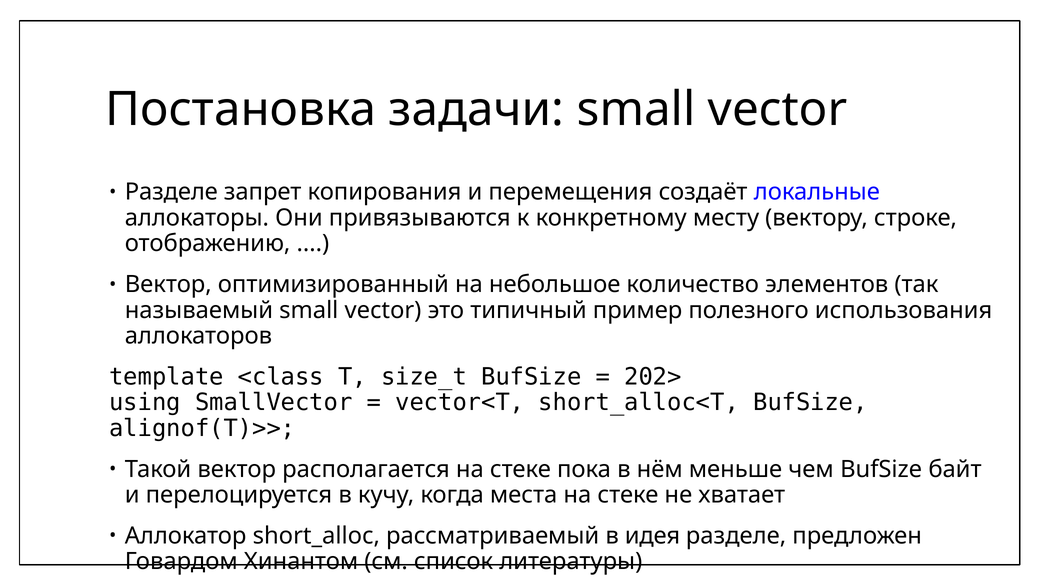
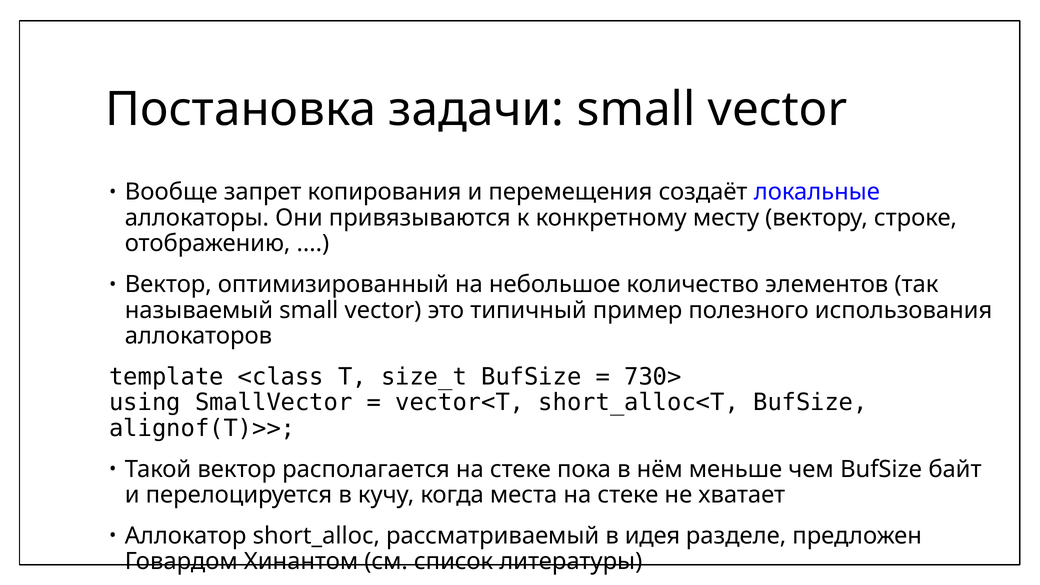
Разделе at (171, 192): Разделе -> Вообще
202>: 202> -> 730>
